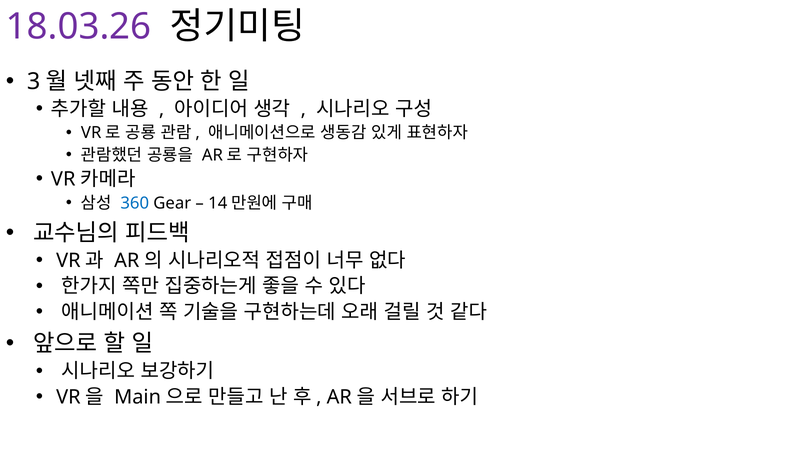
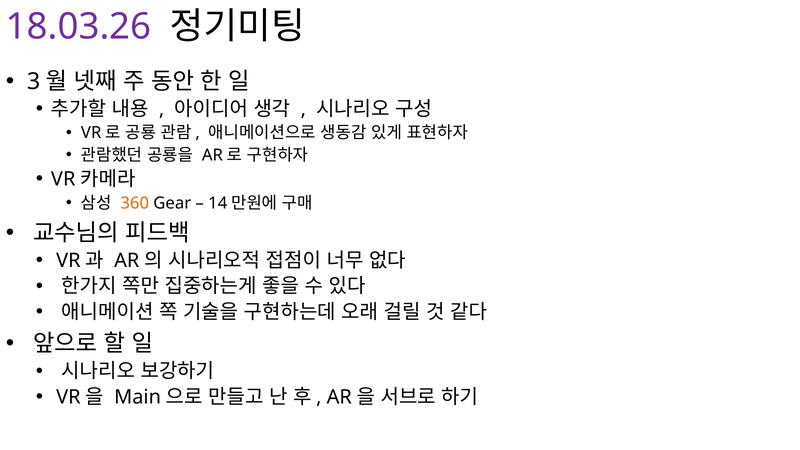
360 colour: blue -> orange
